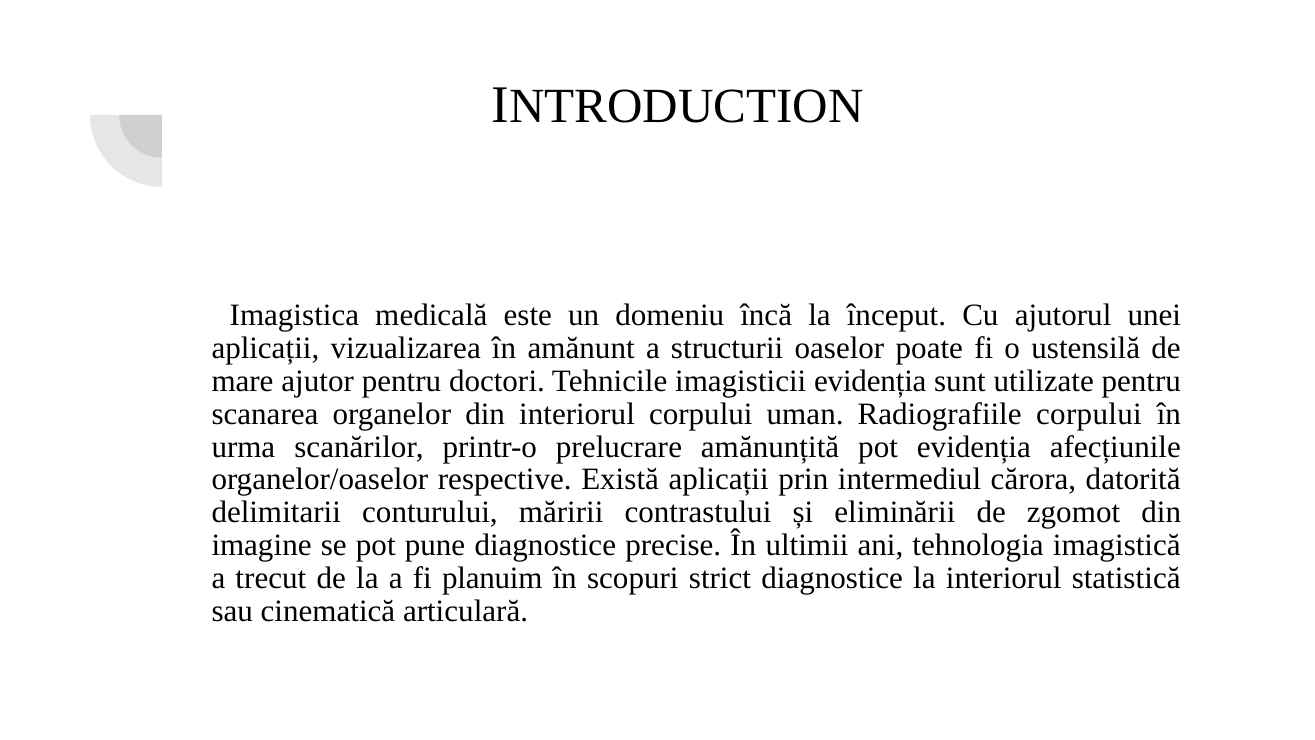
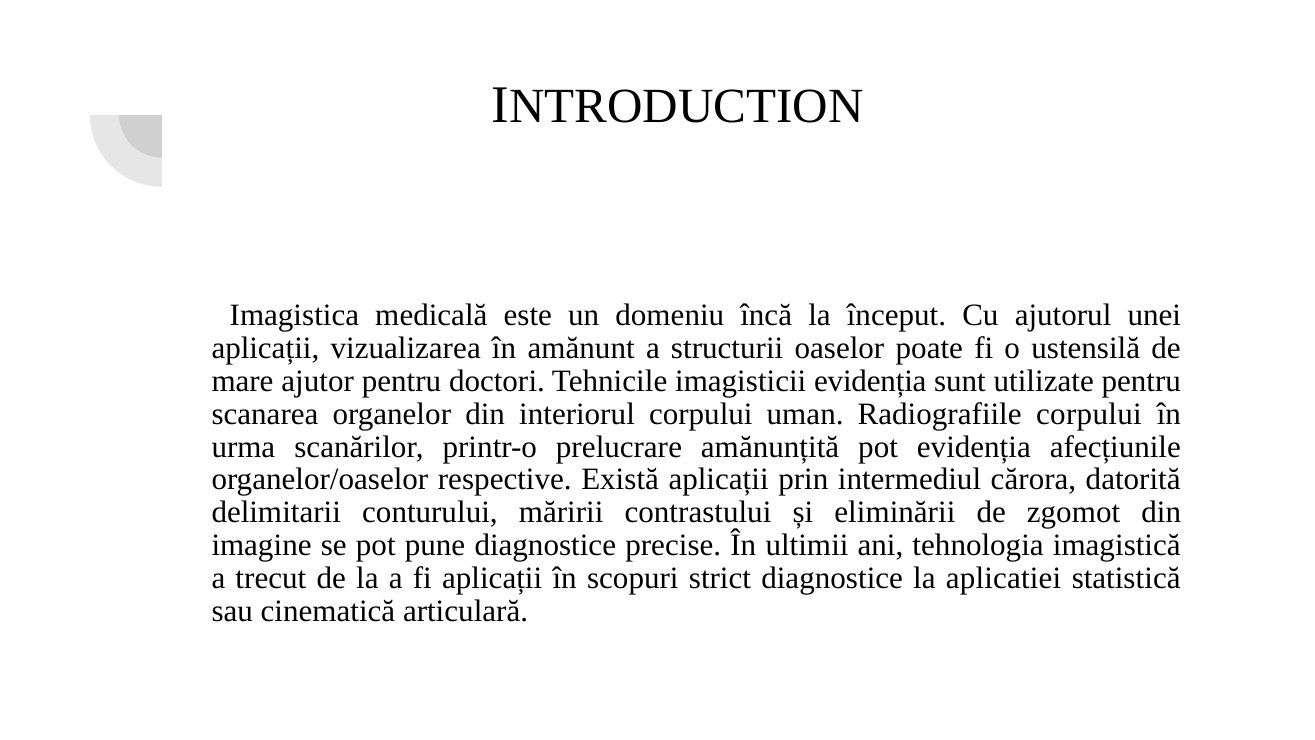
fi planuim: planuim -> aplicații
la interiorul: interiorul -> aplicatiei
